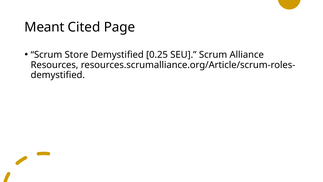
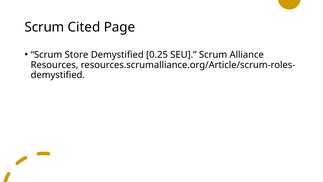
Meant at (44, 27): Meant -> Scrum
